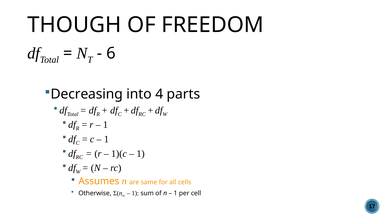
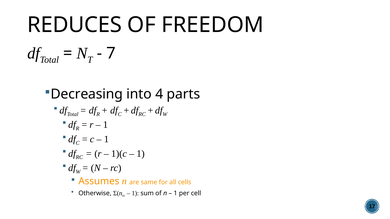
THOUGH: THOUGH -> REDUCES
6: 6 -> 7
